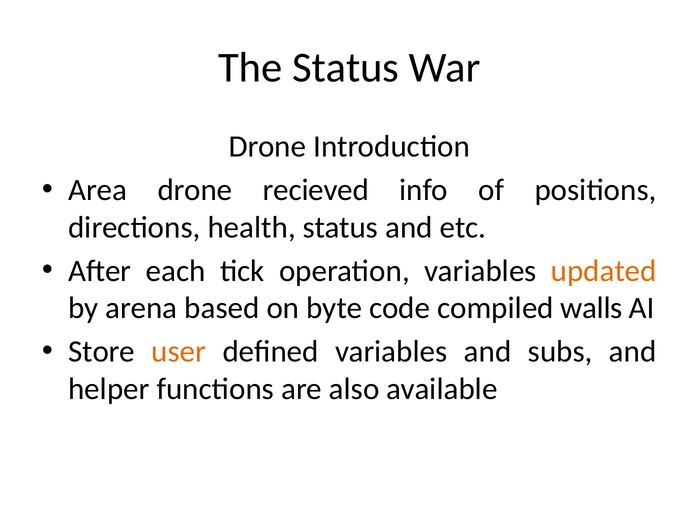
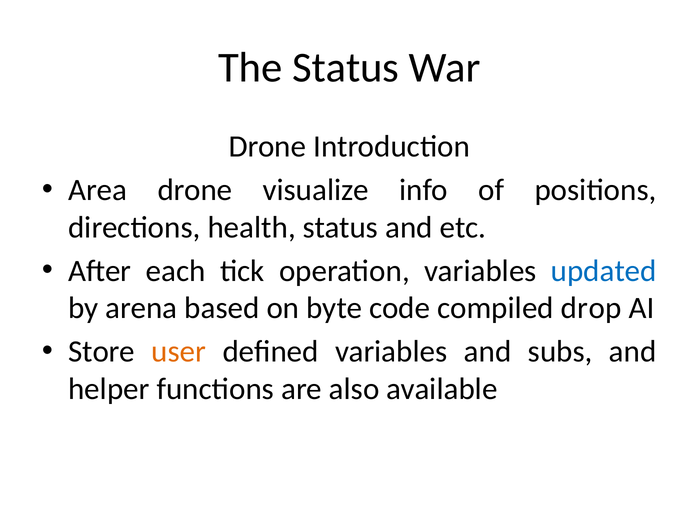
recieved: recieved -> visualize
updated colour: orange -> blue
walls: walls -> drop
